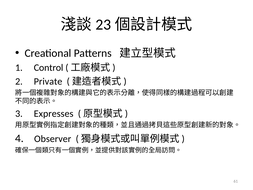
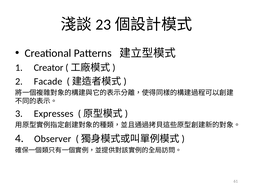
Control: Control -> Creator
Private: Private -> Facade
